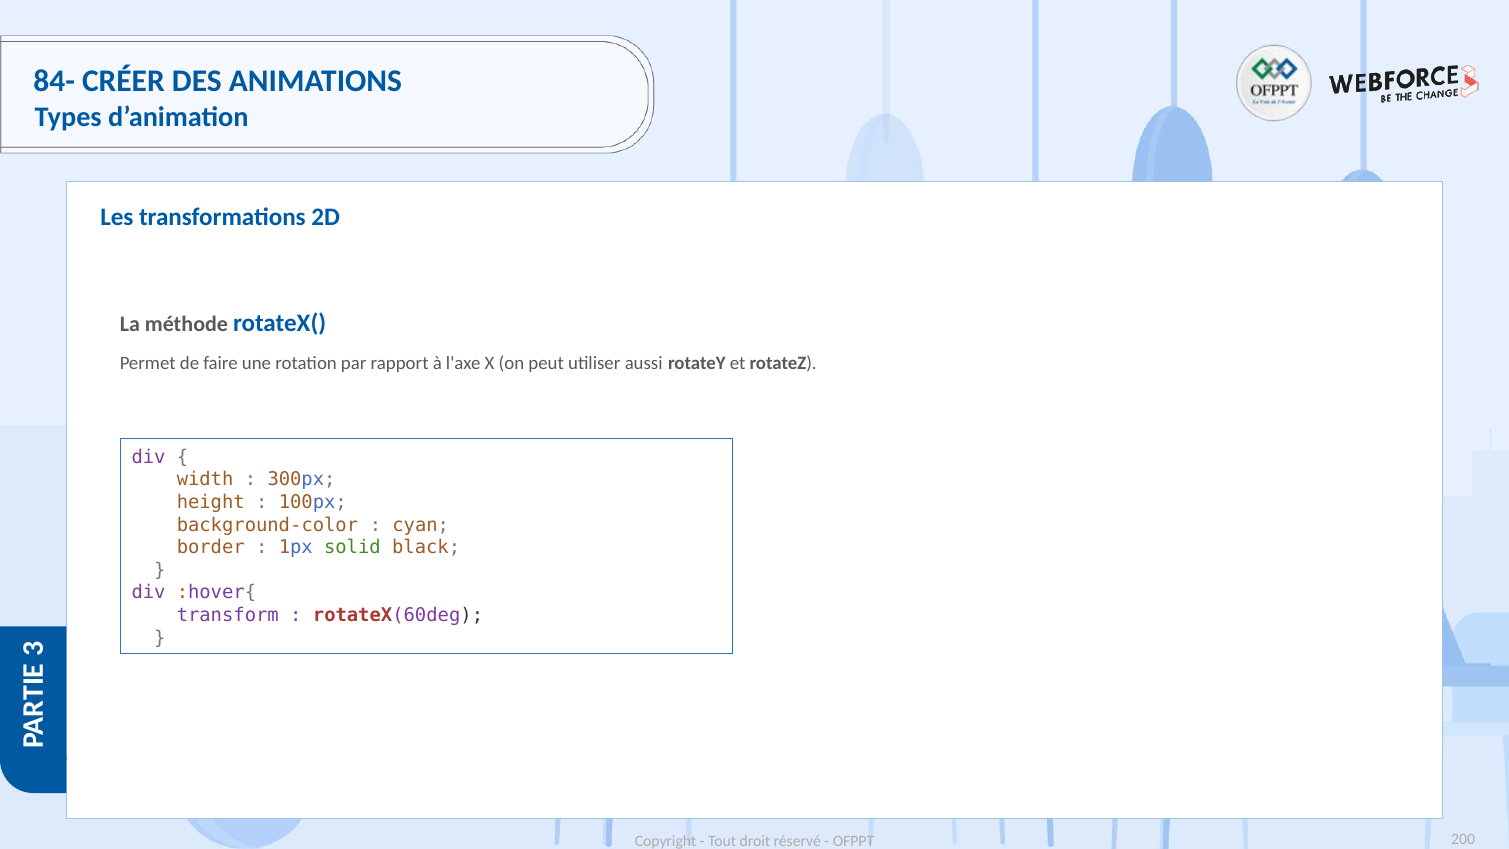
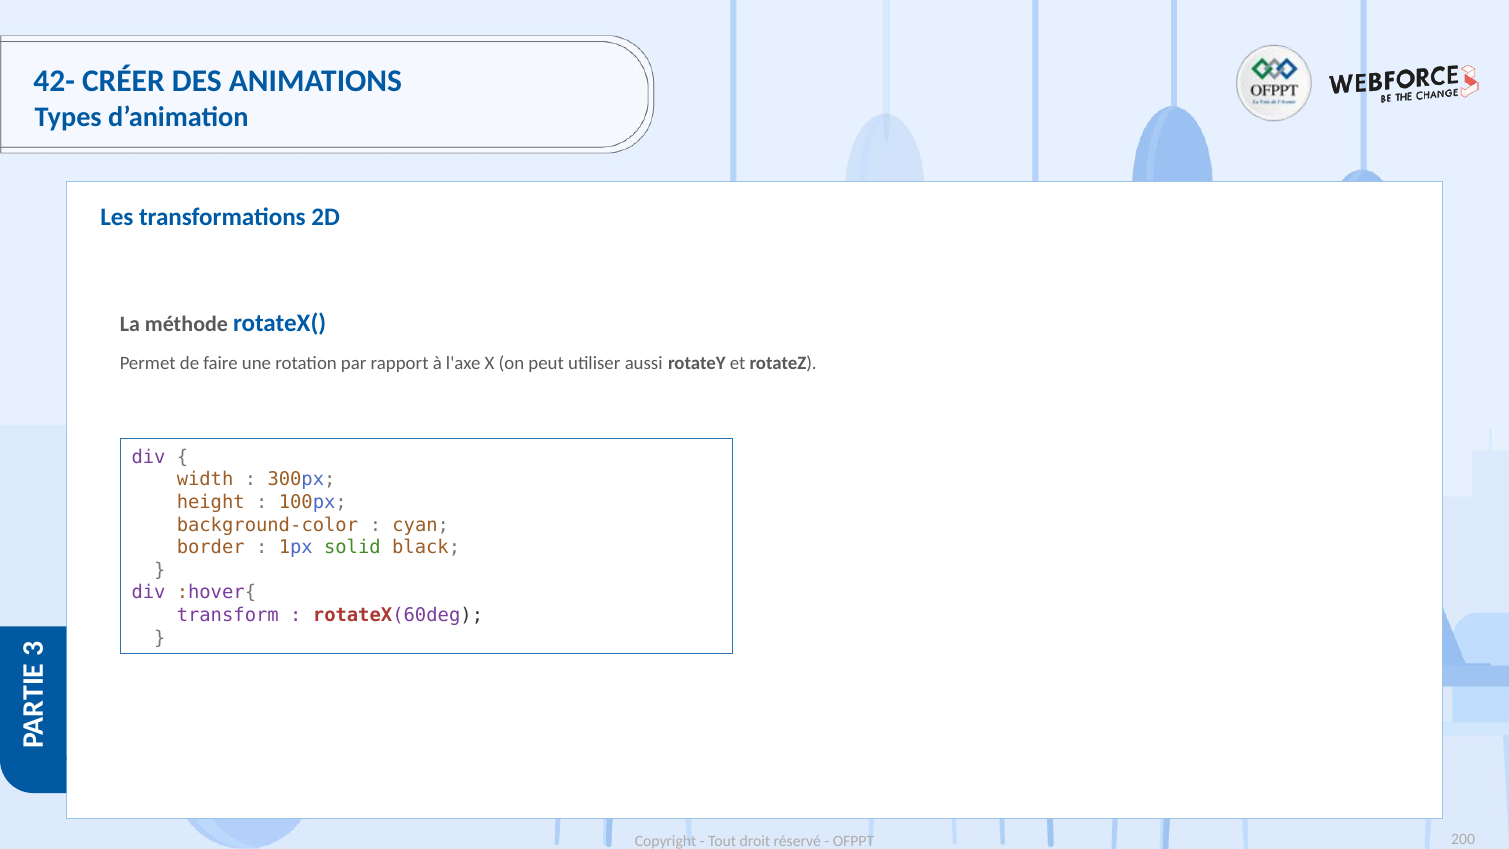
84-: 84- -> 42-
